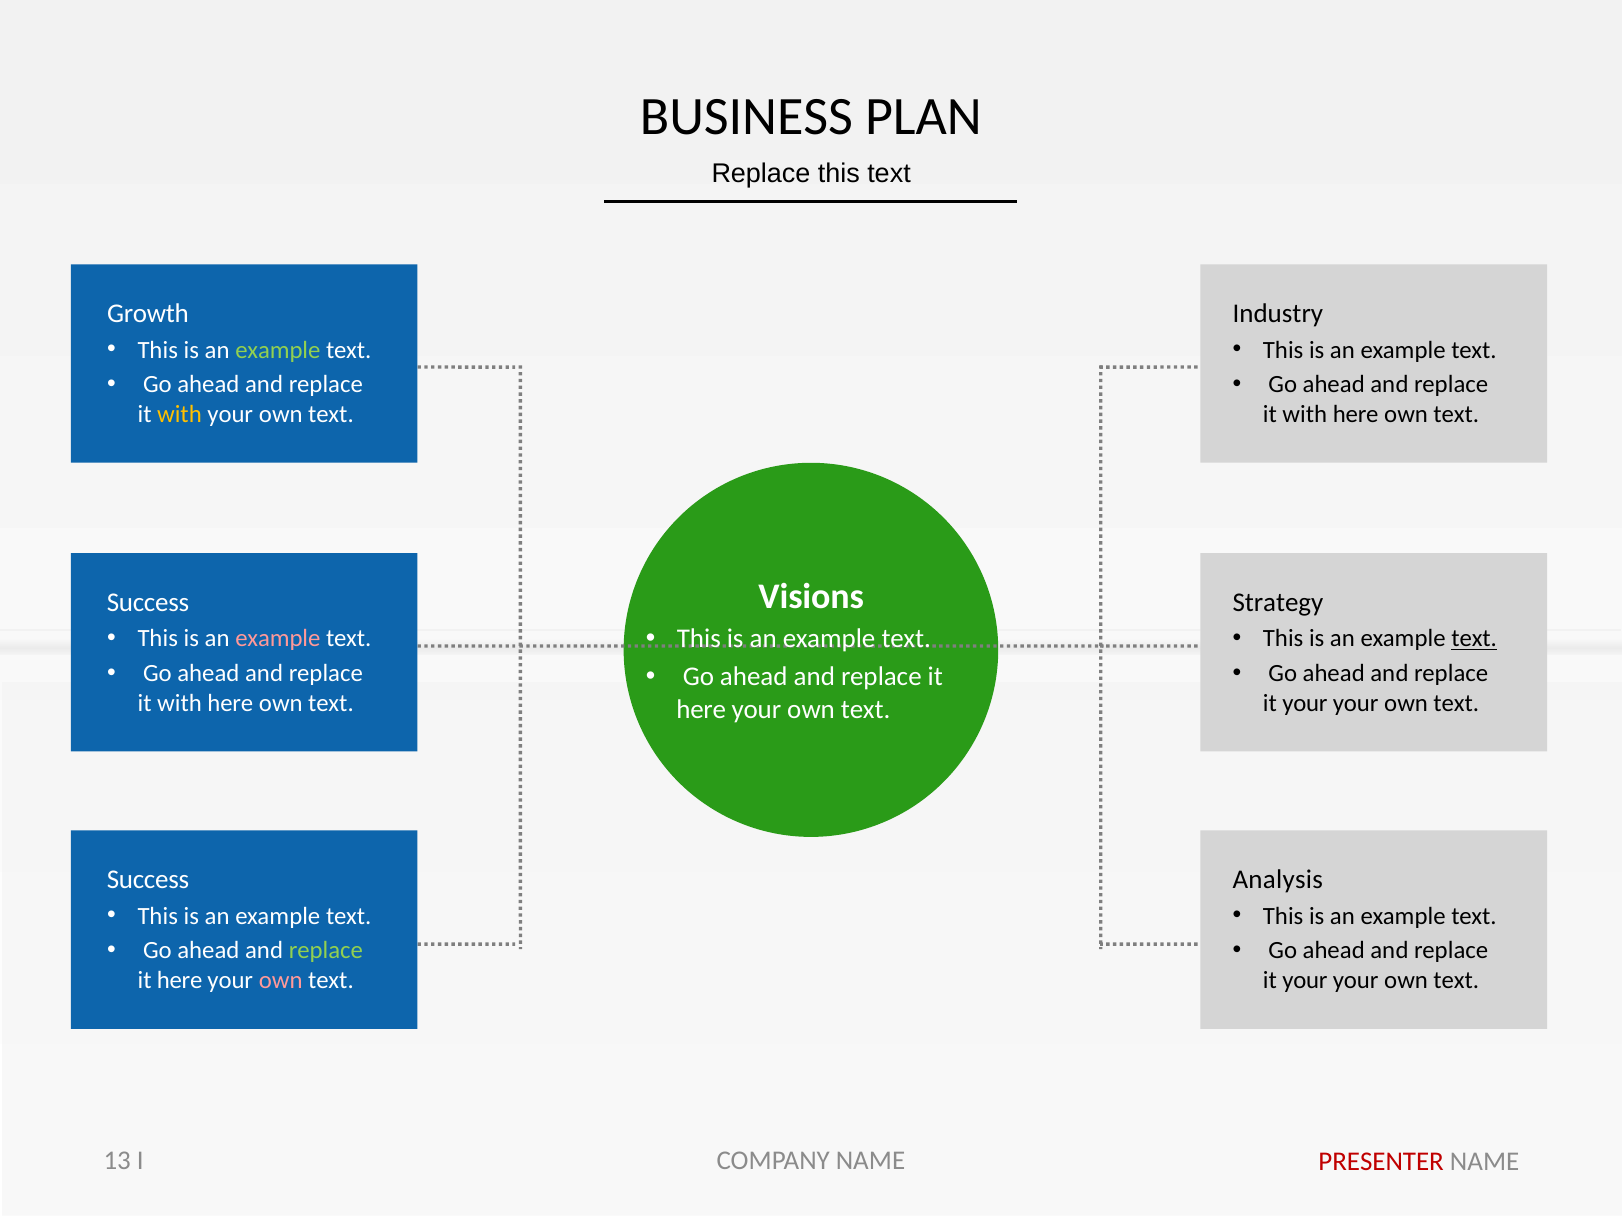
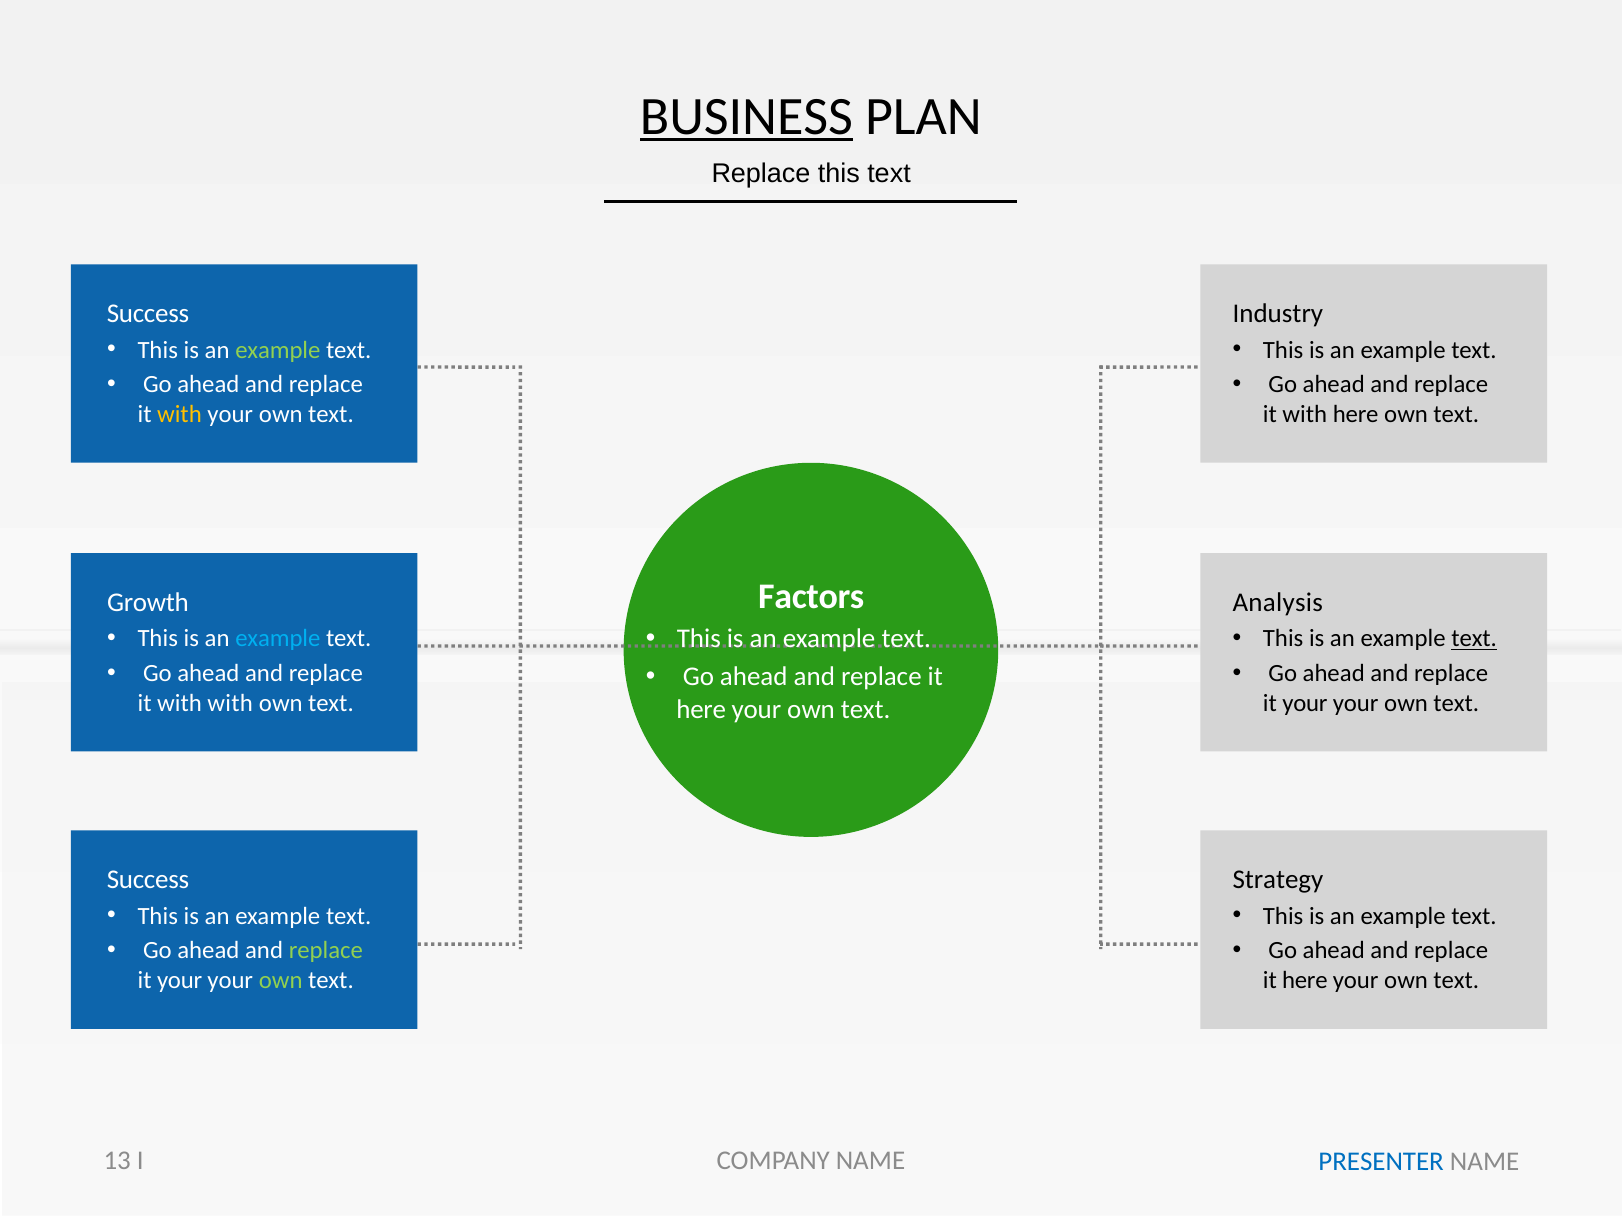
BUSINESS underline: none -> present
Growth at (148, 314): Growth -> Success
Visions: Visions -> Factors
Success at (148, 603): Success -> Growth
Strategy: Strategy -> Analysis
example at (278, 639) colour: pink -> light blue
here at (230, 703): here -> with
Analysis: Analysis -> Strategy
here at (180, 981): here -> your
own at (281, 981) colour: pink -> light green
your at (1305, 981): your -> here
PRESENTER colour: red -> blue
